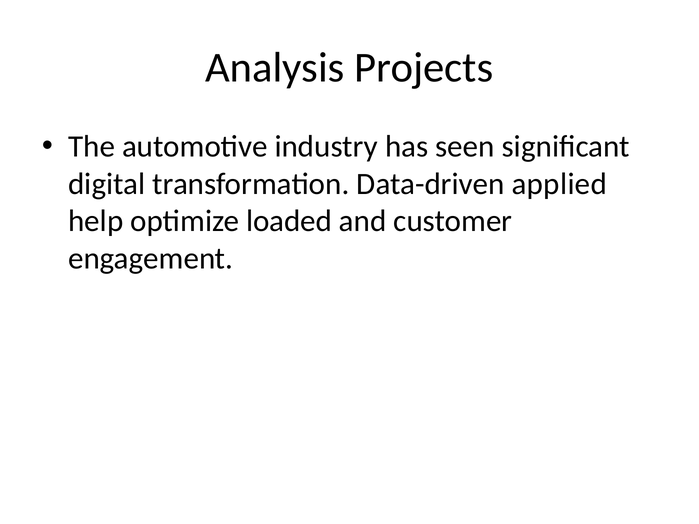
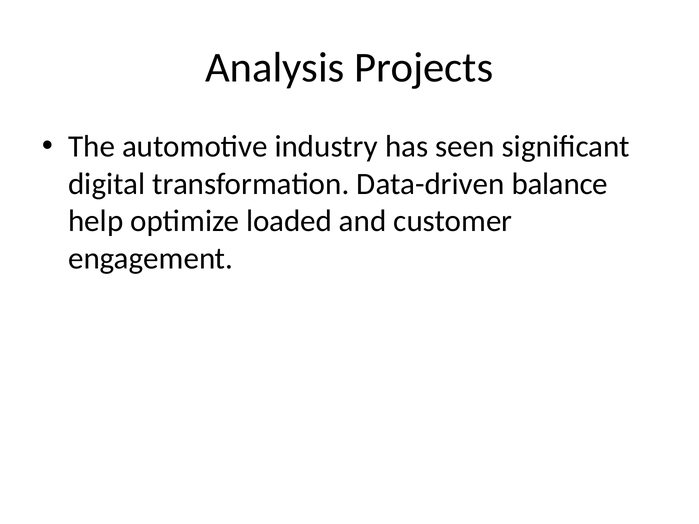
applied: applied -> balance
